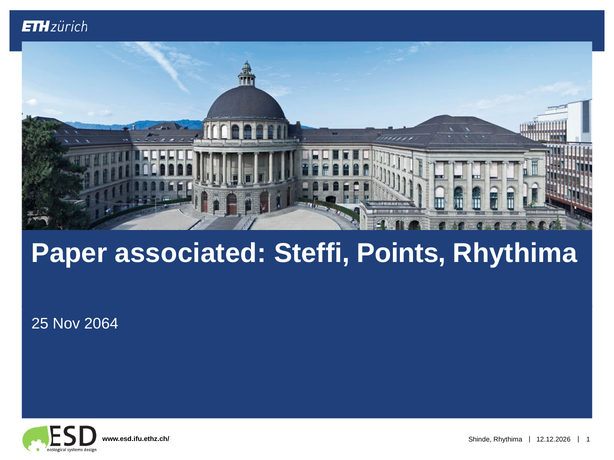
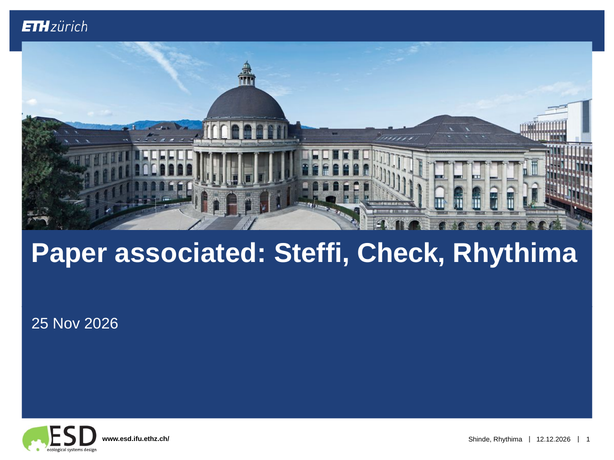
Points: Points -> Check
2064: 2064 -> 2026
